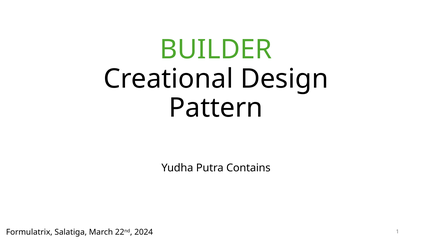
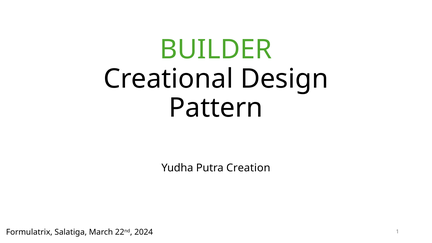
Contains: Contains -> Creation
